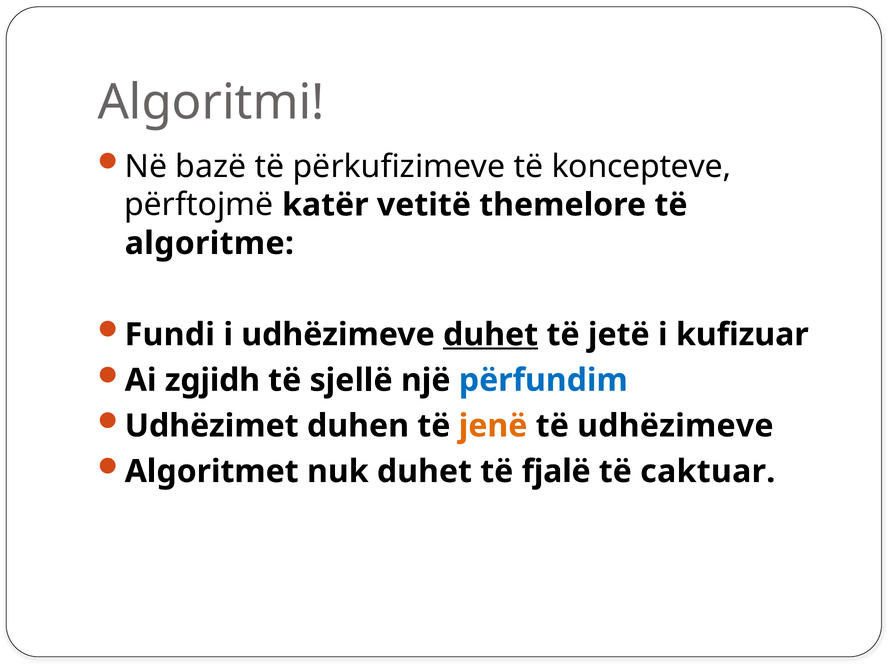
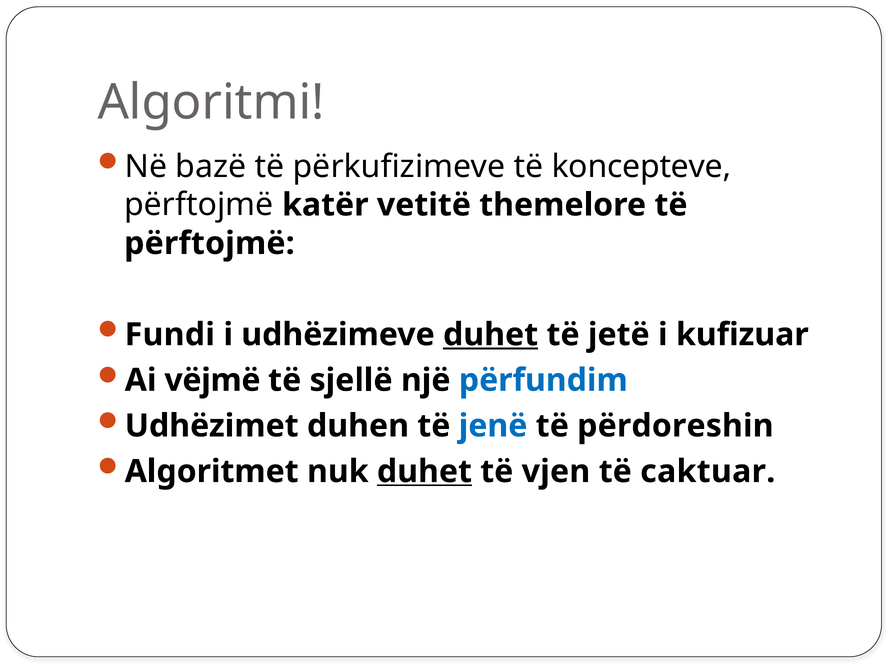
algoritme at (209, 243): algoritme -> përftojmë
zgjidh: zgjidh -> vëjmë
jenë colour: orange -> blue
të udhëzimeve: udhëzimeve -> përdoreshin
duhet at (424, 471) underline: none -> present
fjalë: fjalë -> vjen
